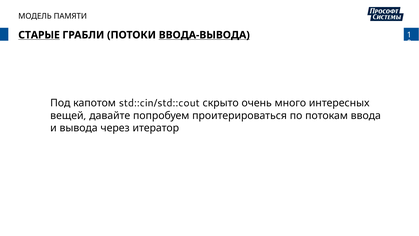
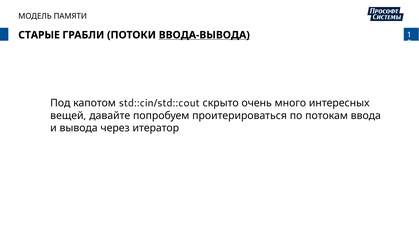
СТАРЫЕ underline: present -> none
